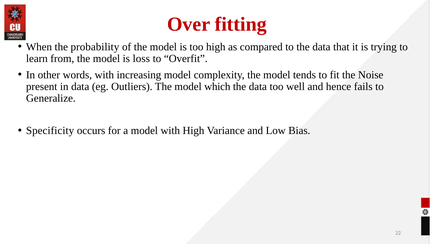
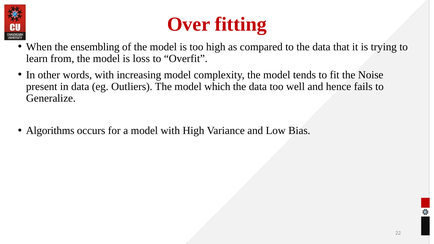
probability: probability -> ensembling
Specificity: Specificity -> Algorithms
